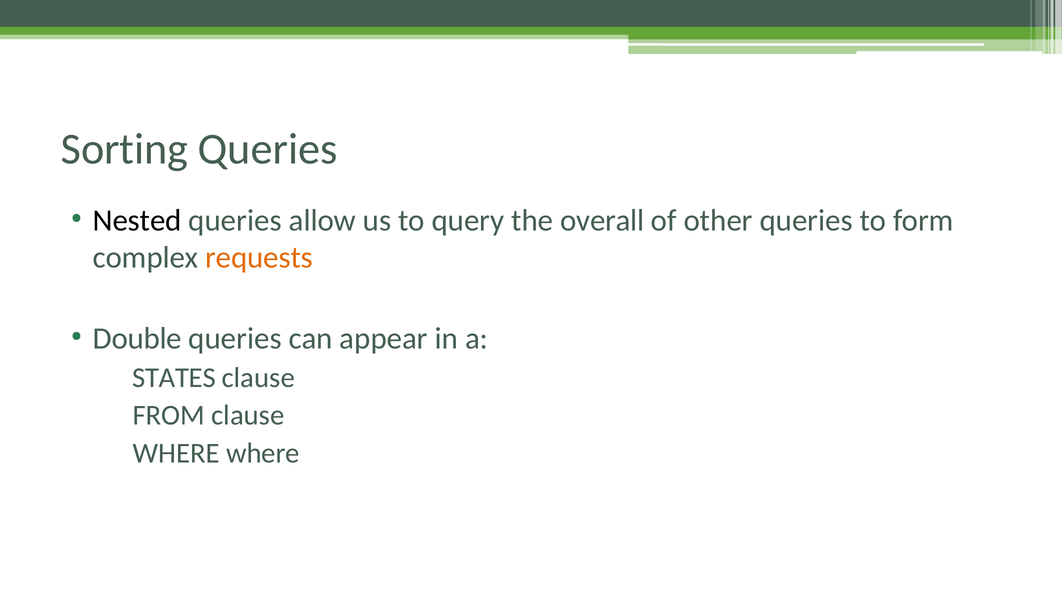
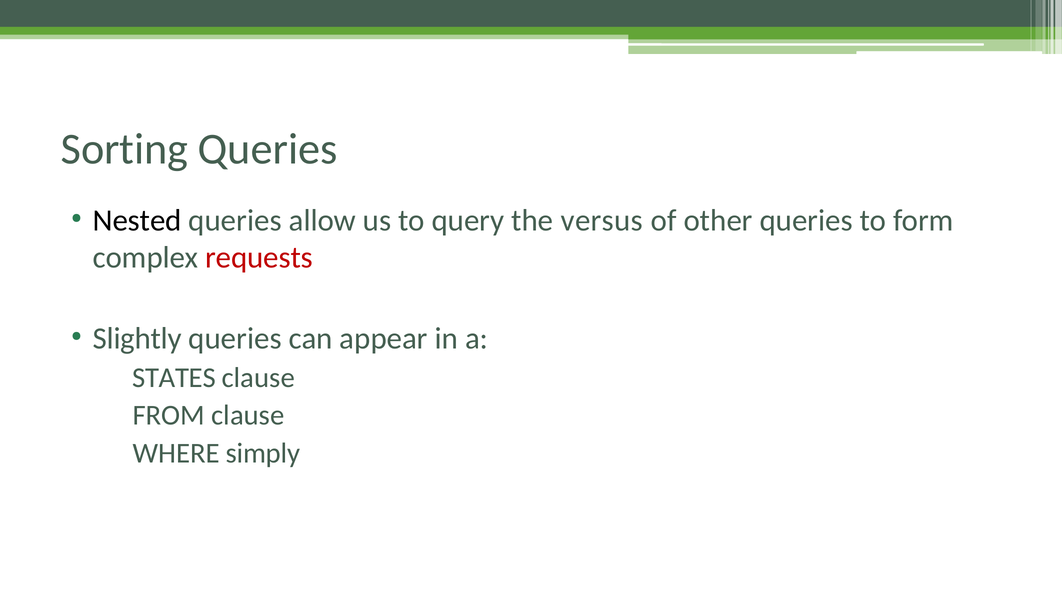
overall: overall -> versus
requests colour: orange -> red
Double: Double -> Slightly
WHERE where: where -> simply
